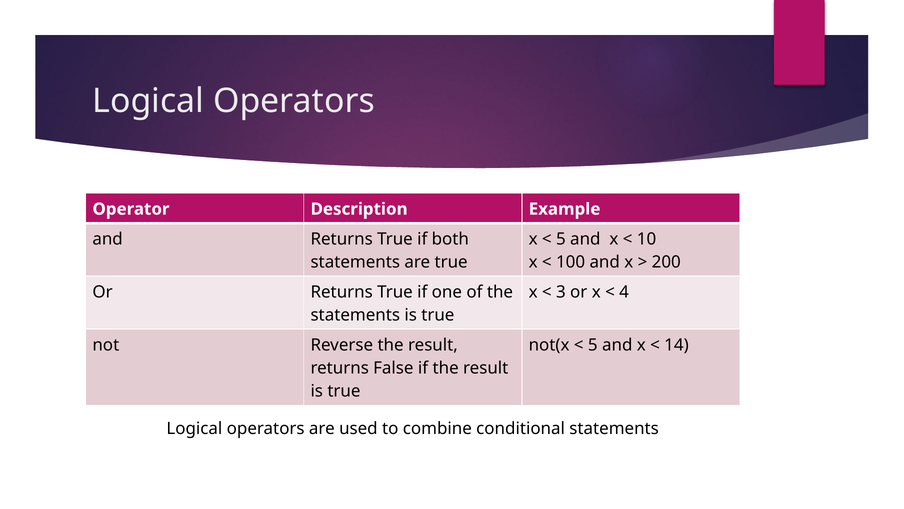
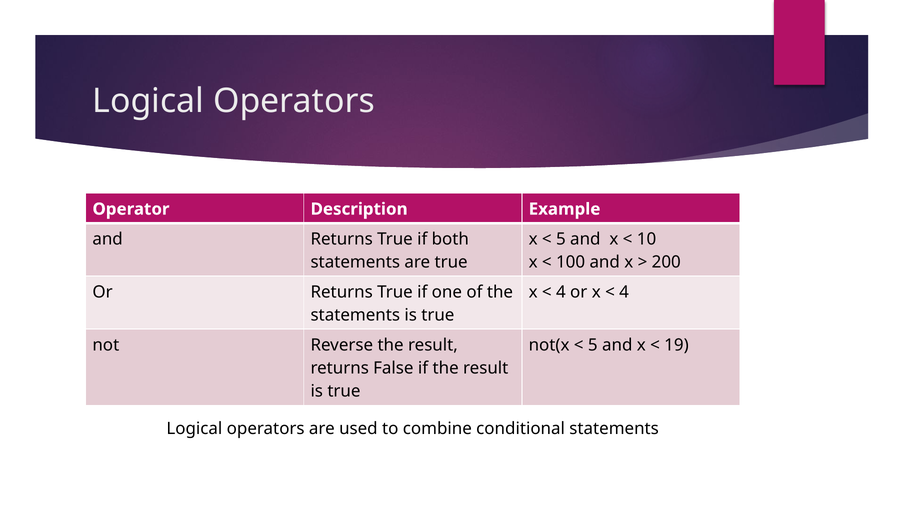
3 at (561, 292): 3 -> 4
14: 14 -> 19
